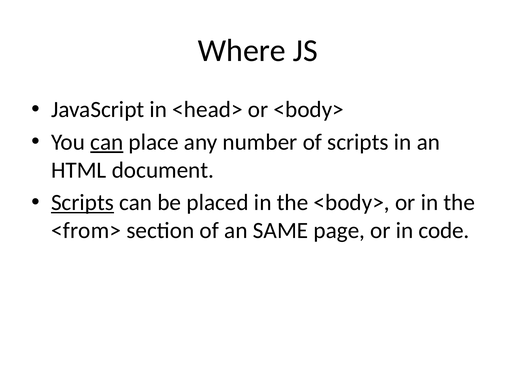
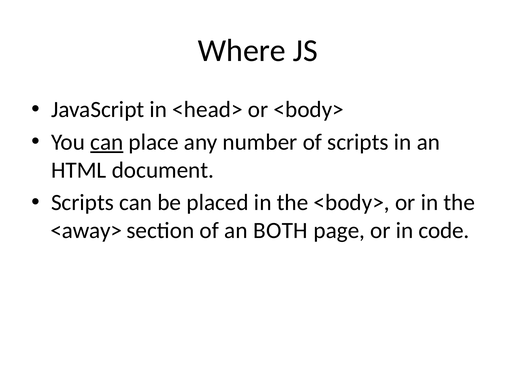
Scripts at (82, 203) underline: present -> none
<from>: <from> -> <away>
SAME: SAME -> BOTH
